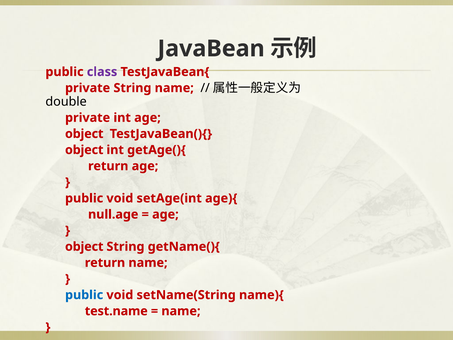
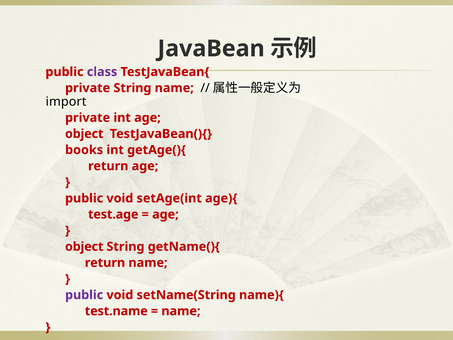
double: double -> import
object at (84, 150): object -> books
null.age: null.age -> test.age
public at (84, 295) colour: blue -> purple
